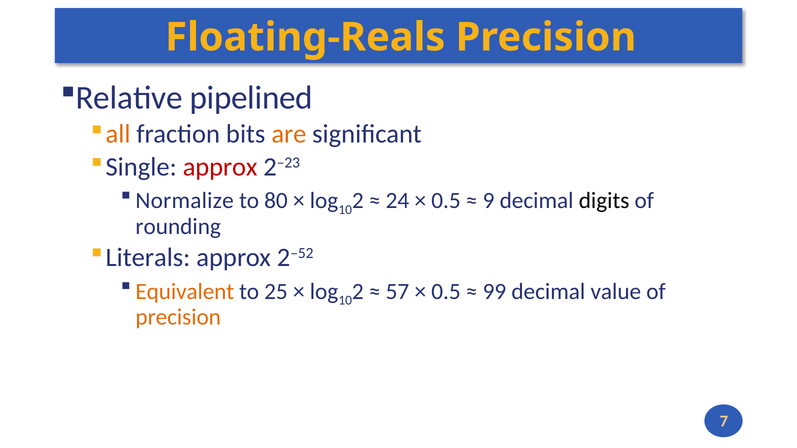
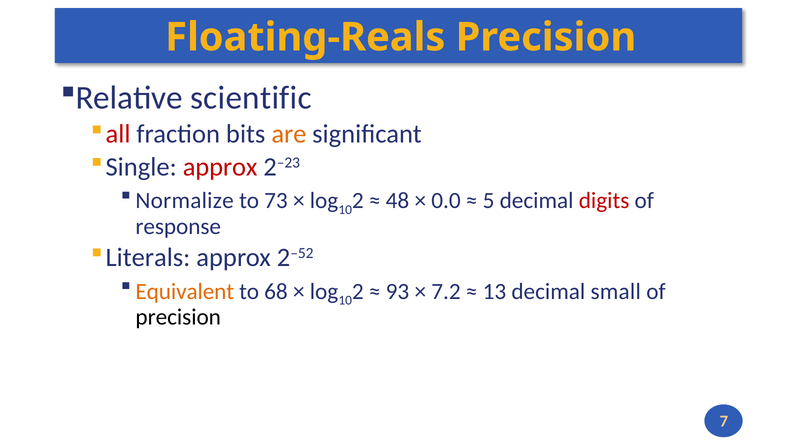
pipelined: pipelined -> scientific
all colour: orange -> red
80: 80 -> 73
24: 24 -> 48
0.5 at (446, 201): 0.5 -> 0.0
9: 9 -> 5
digits colour: black -> red
rounding: rounding -> response
25: 25 -> 68
57: 57 -> 93
0.5 at (446, 292): 0.5 -> 7.2
99: 99 -> 13
value: value -> small
precision at (178, 317) colour: orange -> black
